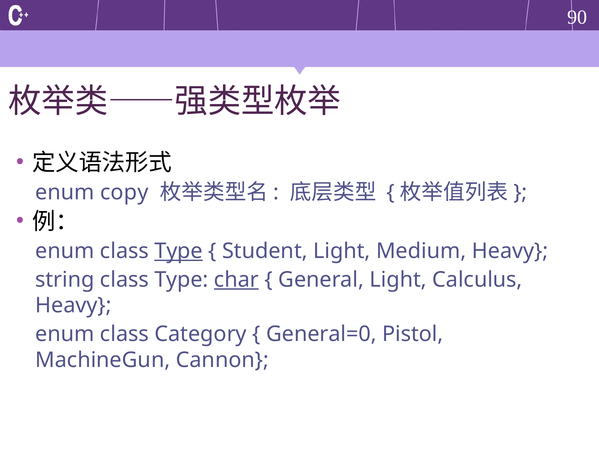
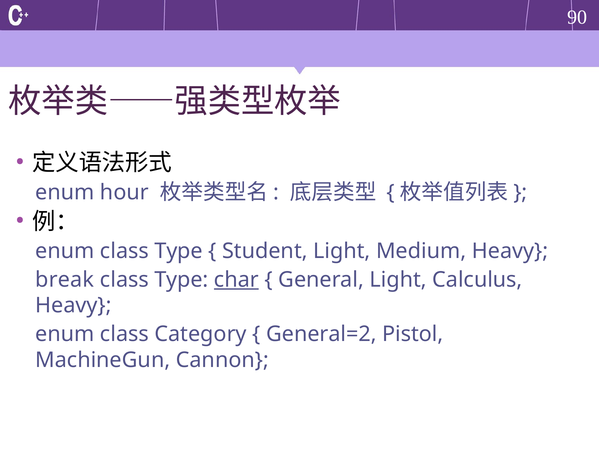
copy: copy -> hour
Type at (179, 251) underline: present -> none
string: string -> break
General=0: General=0 -> General=2
